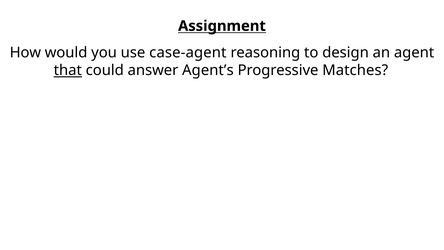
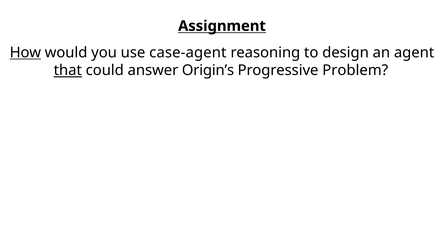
How underline: none -> present
Agent’s: Agent’s -> Origin’s
Matches: Matches -> Problem
